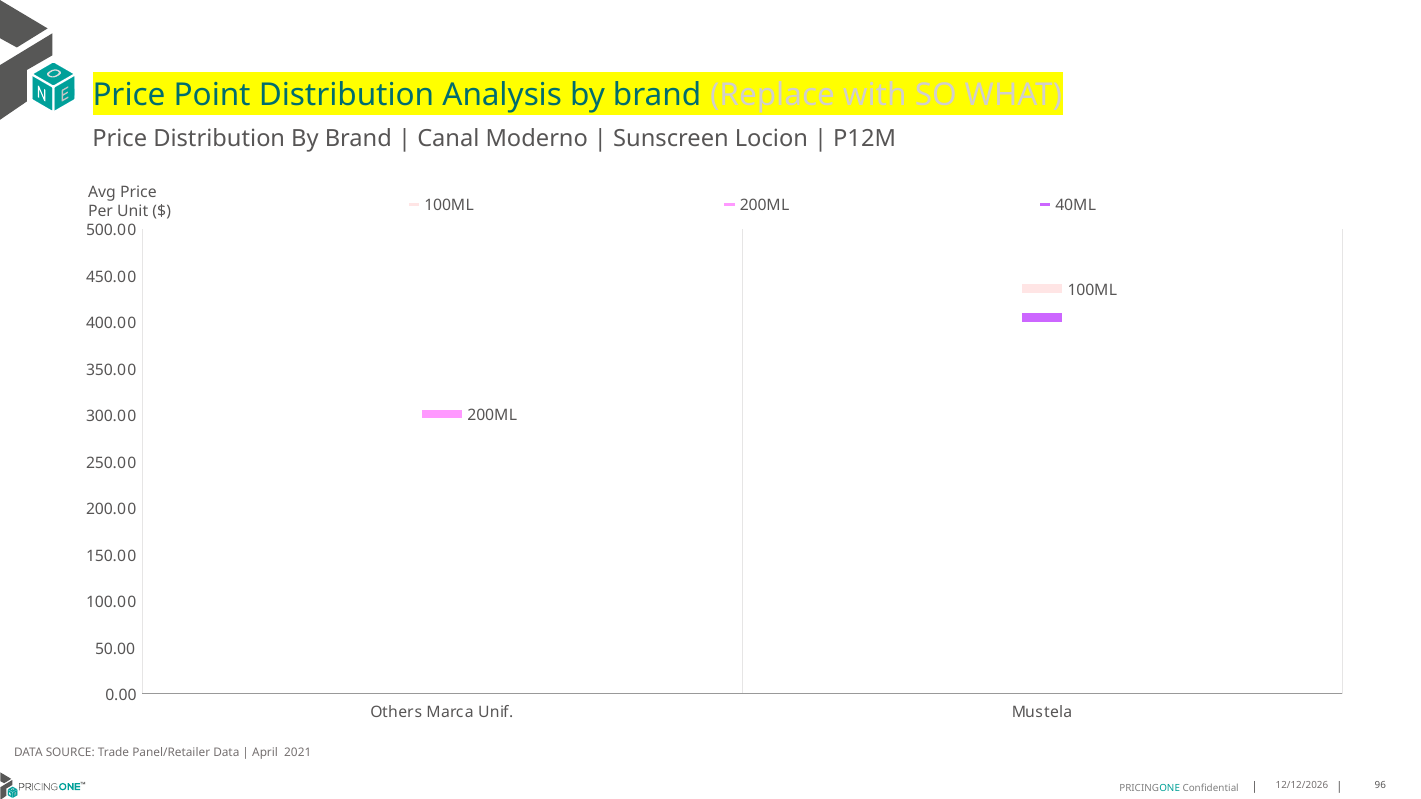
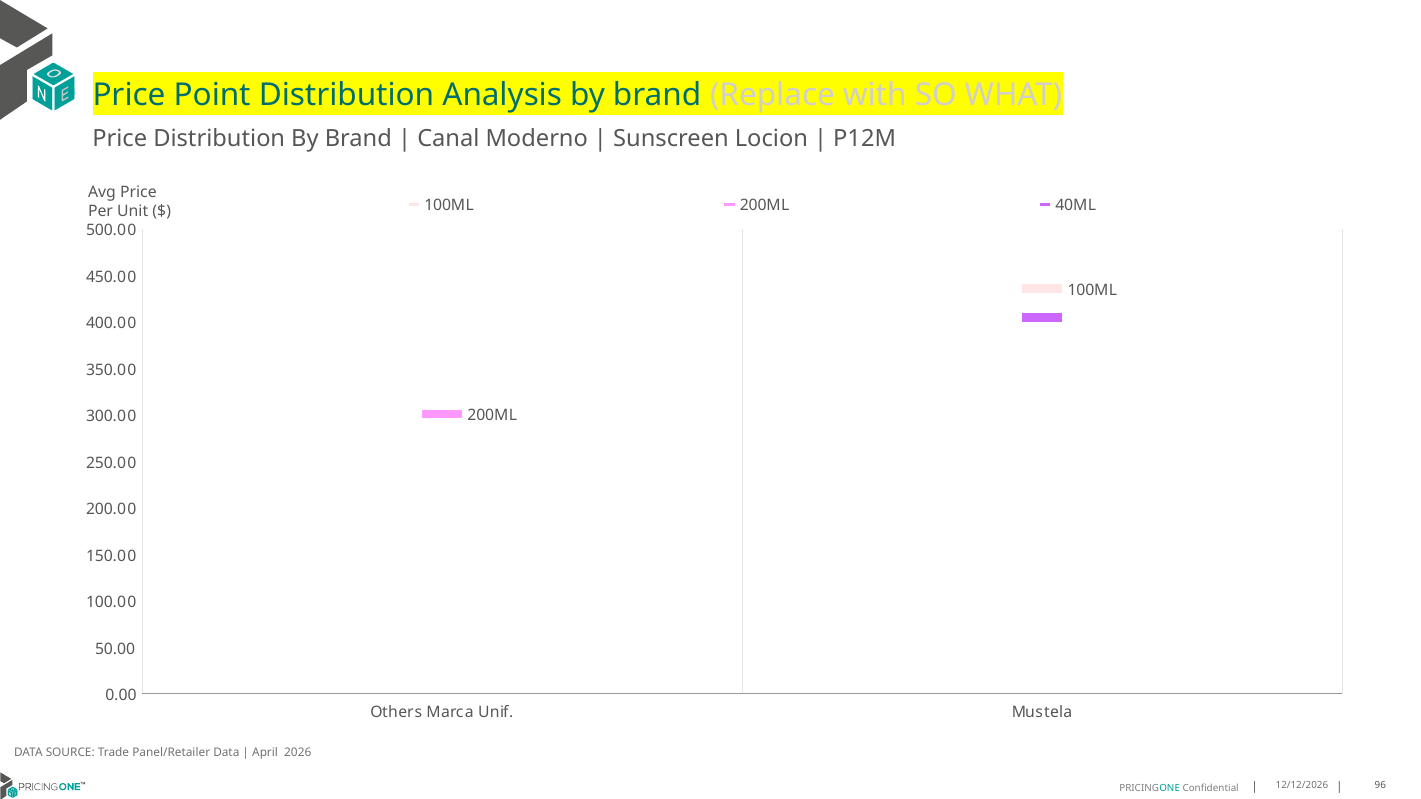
2021: 2021 -> 2026
